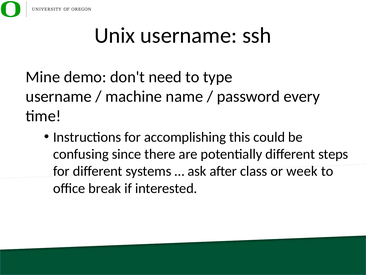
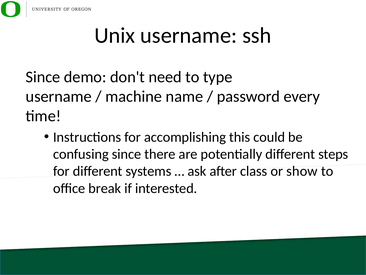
Mine at (43, 77): Mine -> Since
week: week -> show
